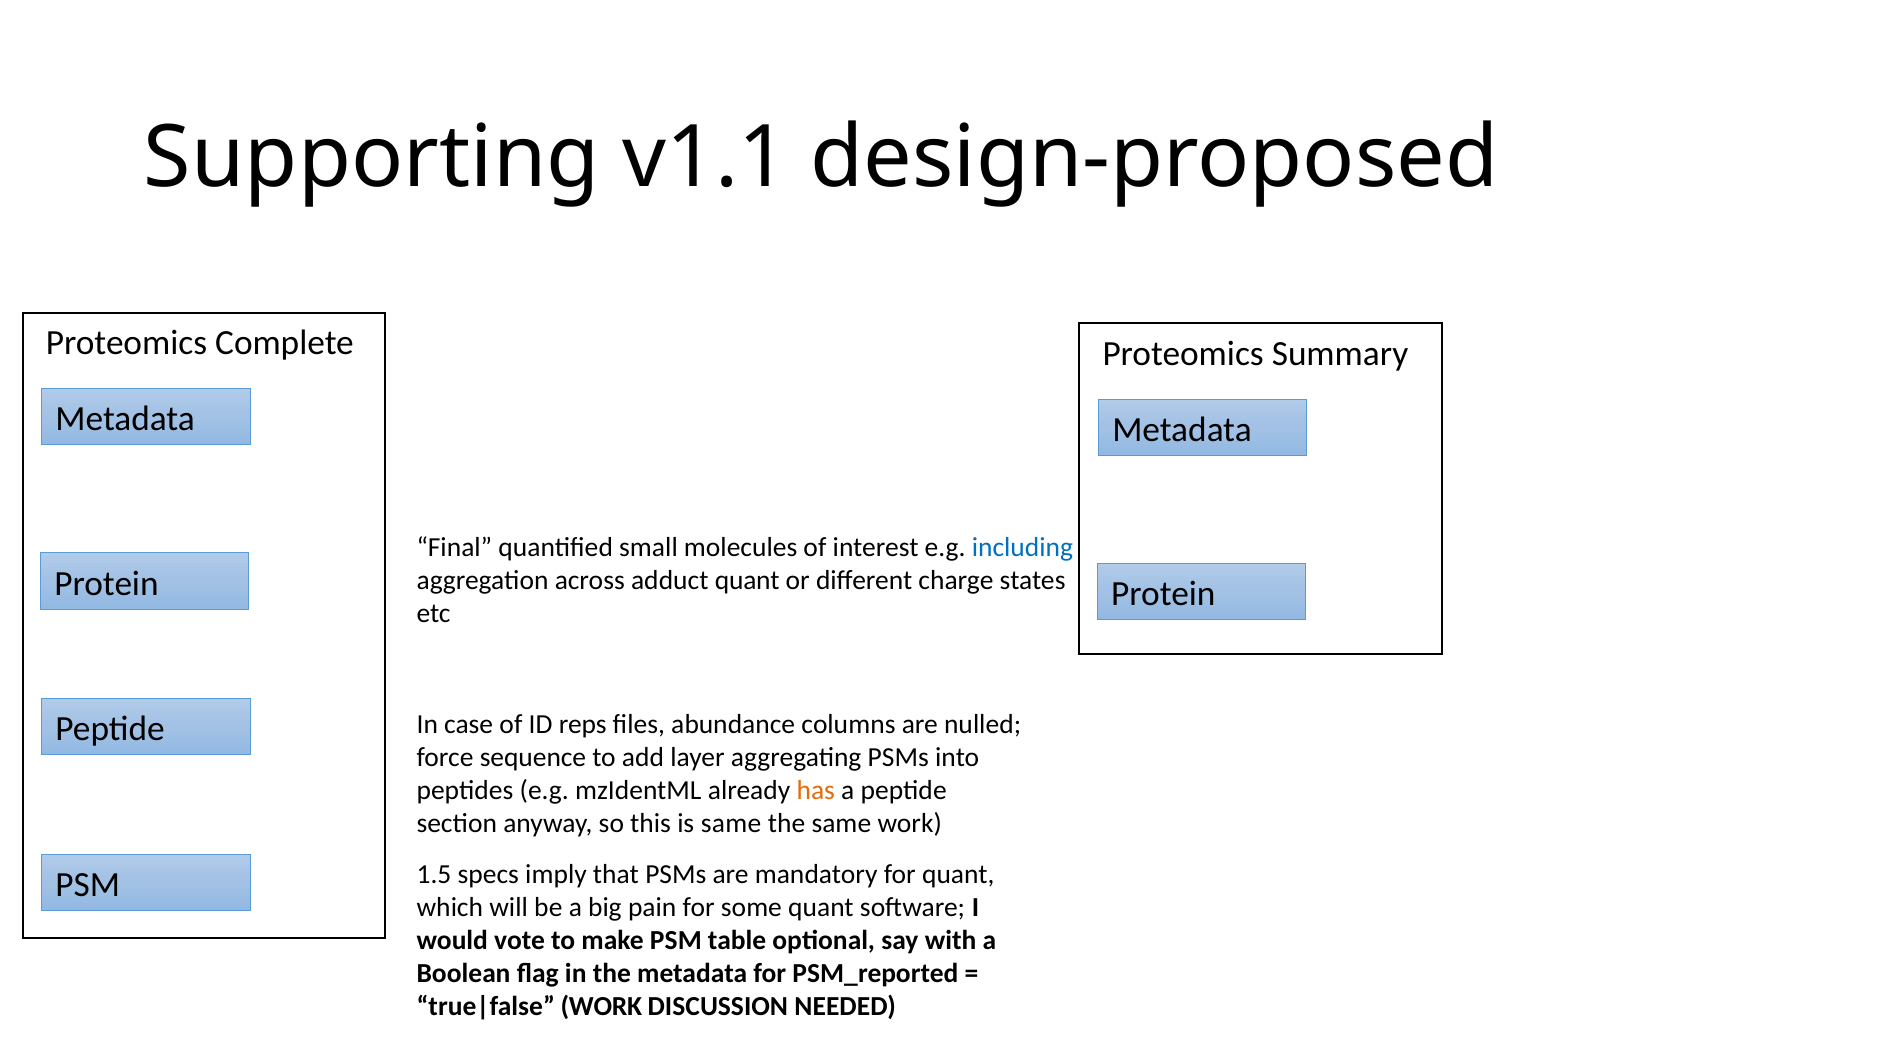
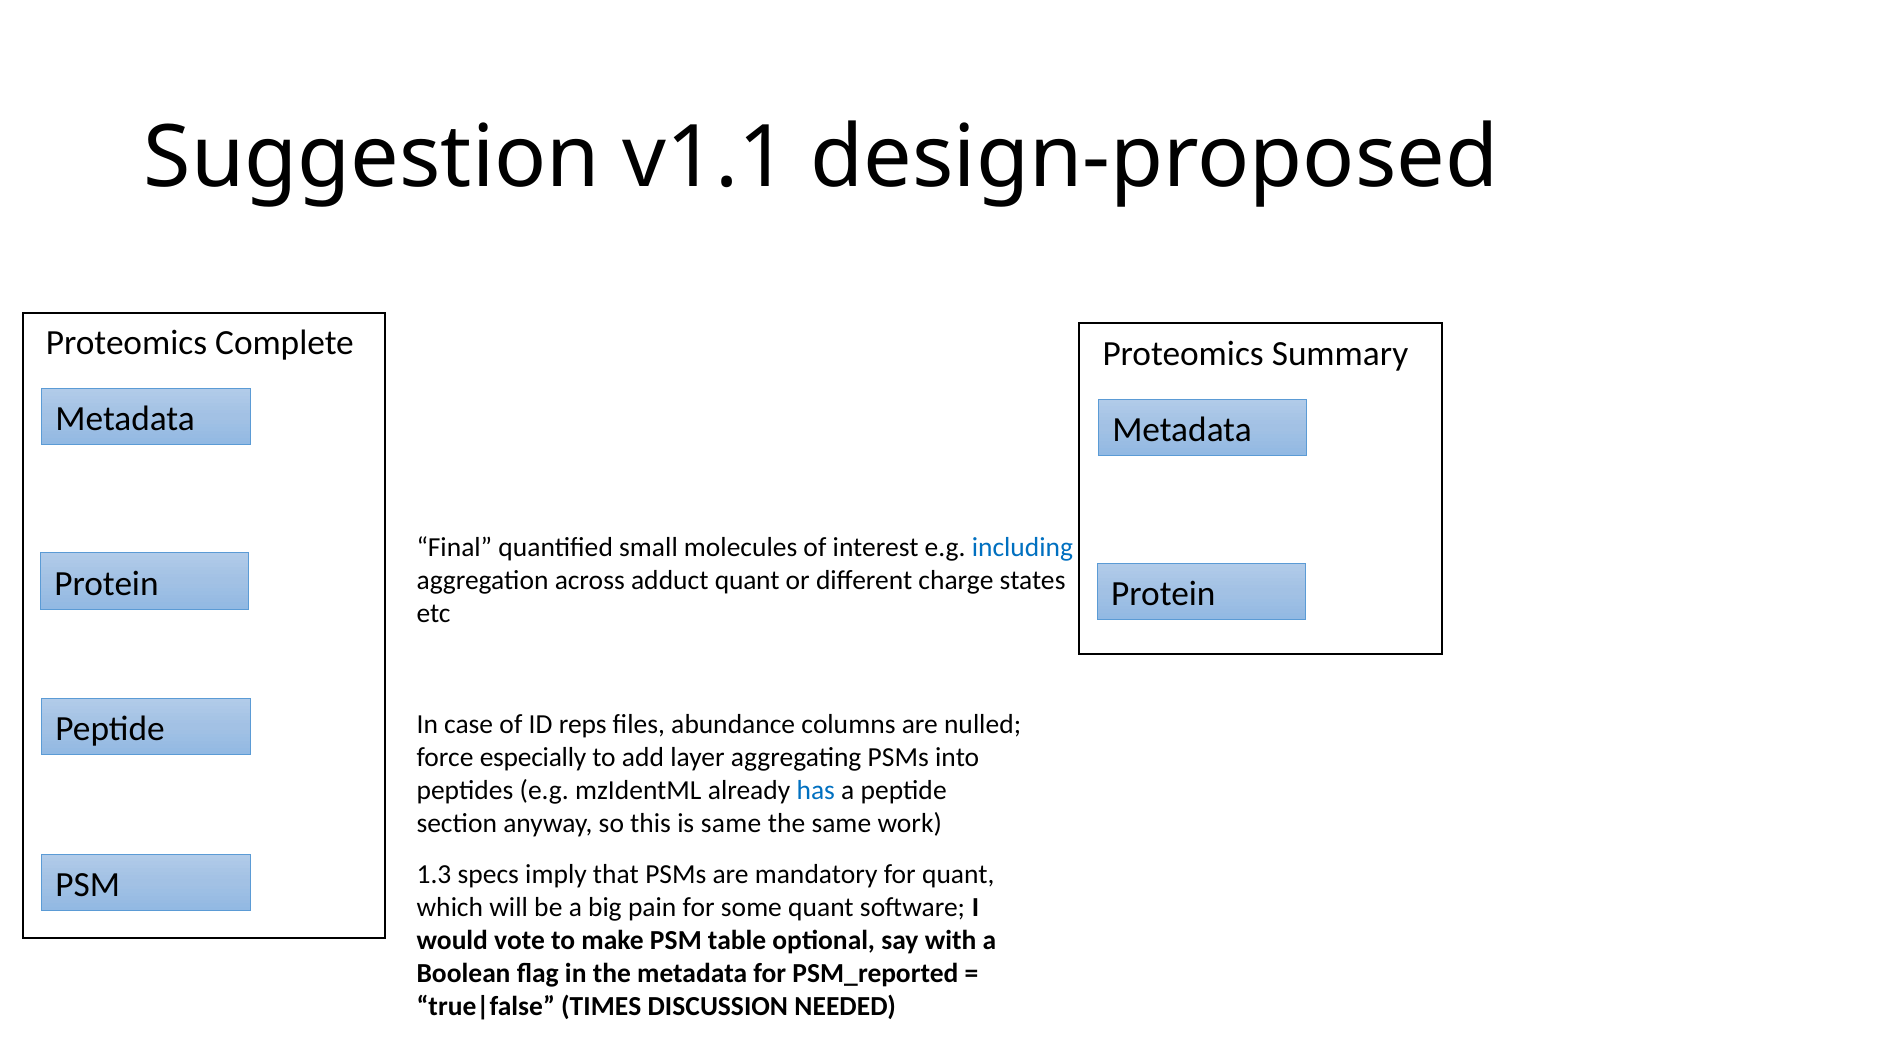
Supporting: Supporting -> Suggestion
sequence: sequence -> especially
has colour: orange -> blue
1.5: 1.5 -> 1.3
WORK at (601, 1007): WORK -> TIMES
